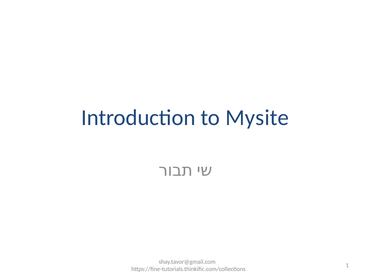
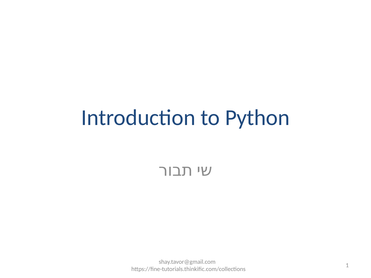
Mysite: Mysite -> Python
